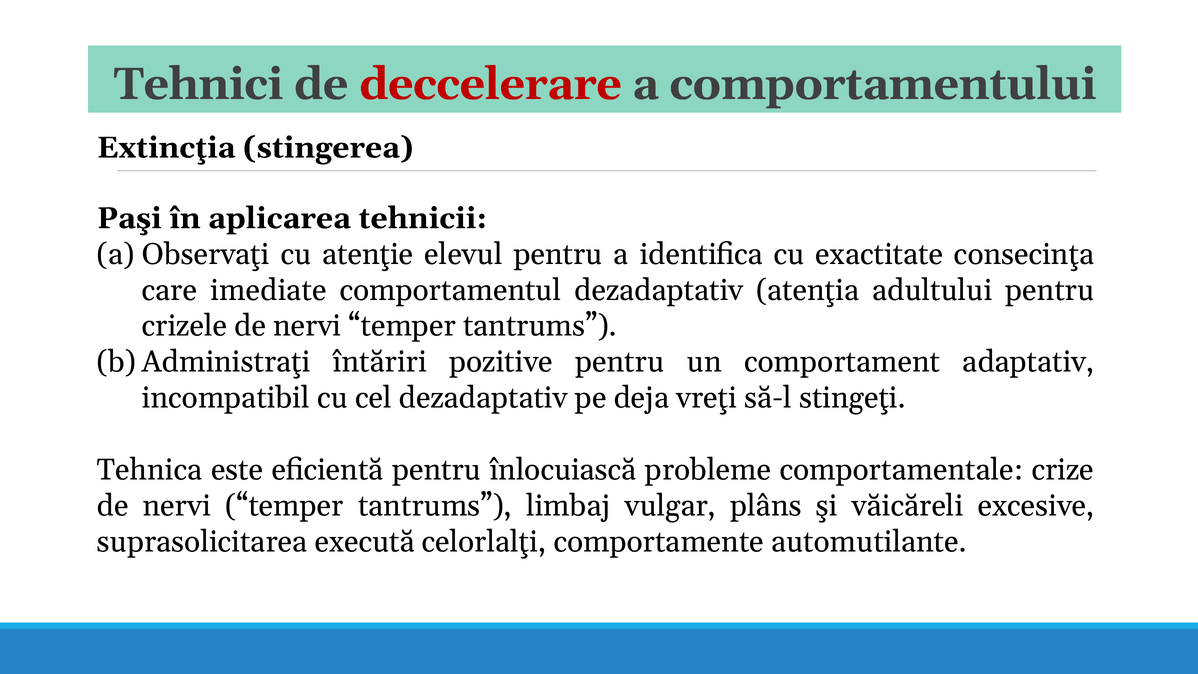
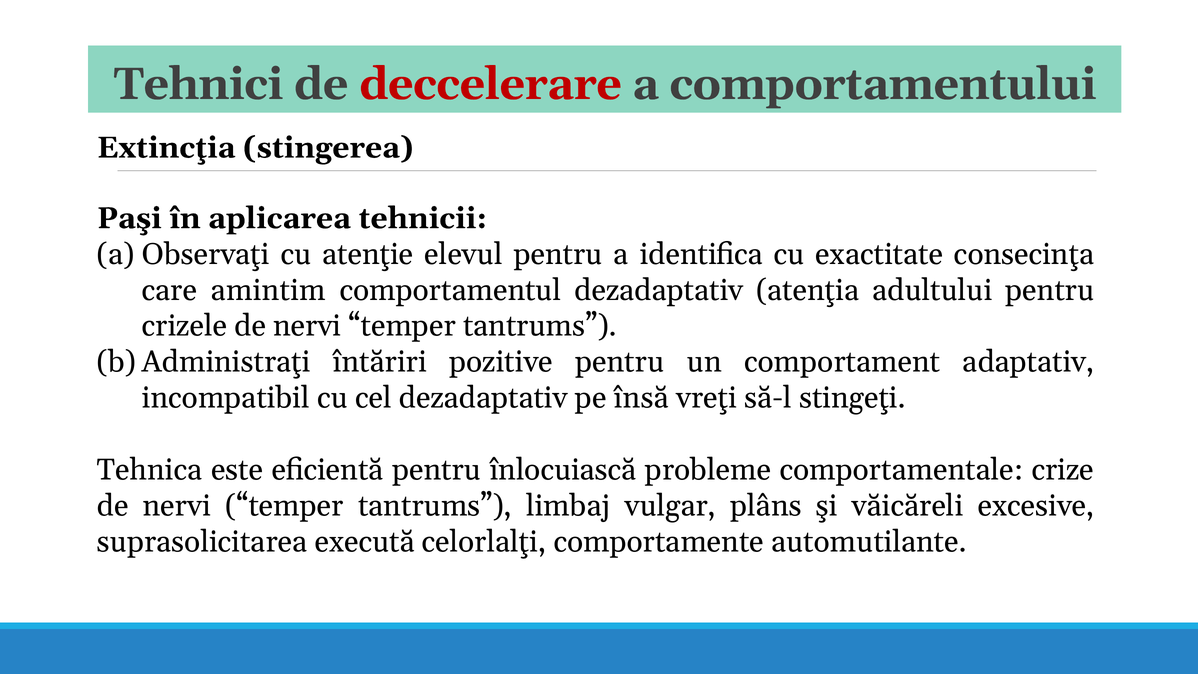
imediate: imediate -> amintim
deja: deja -> însă
